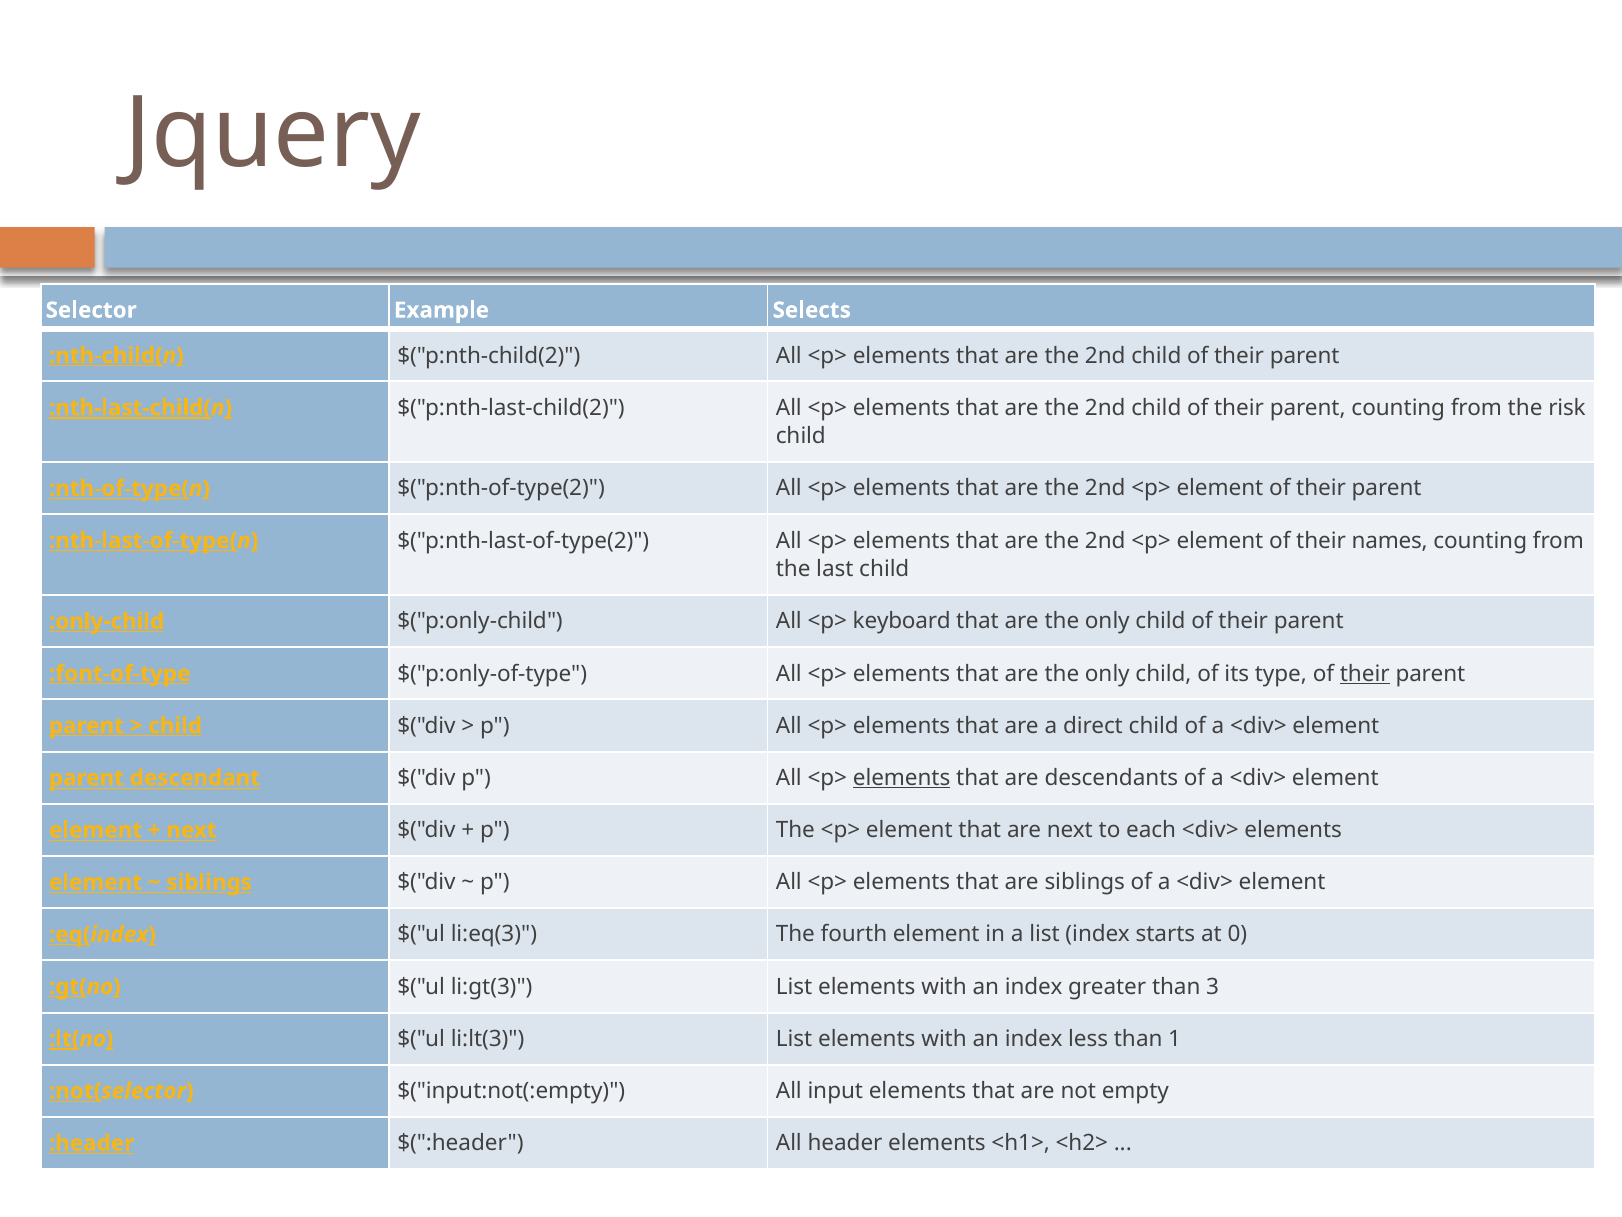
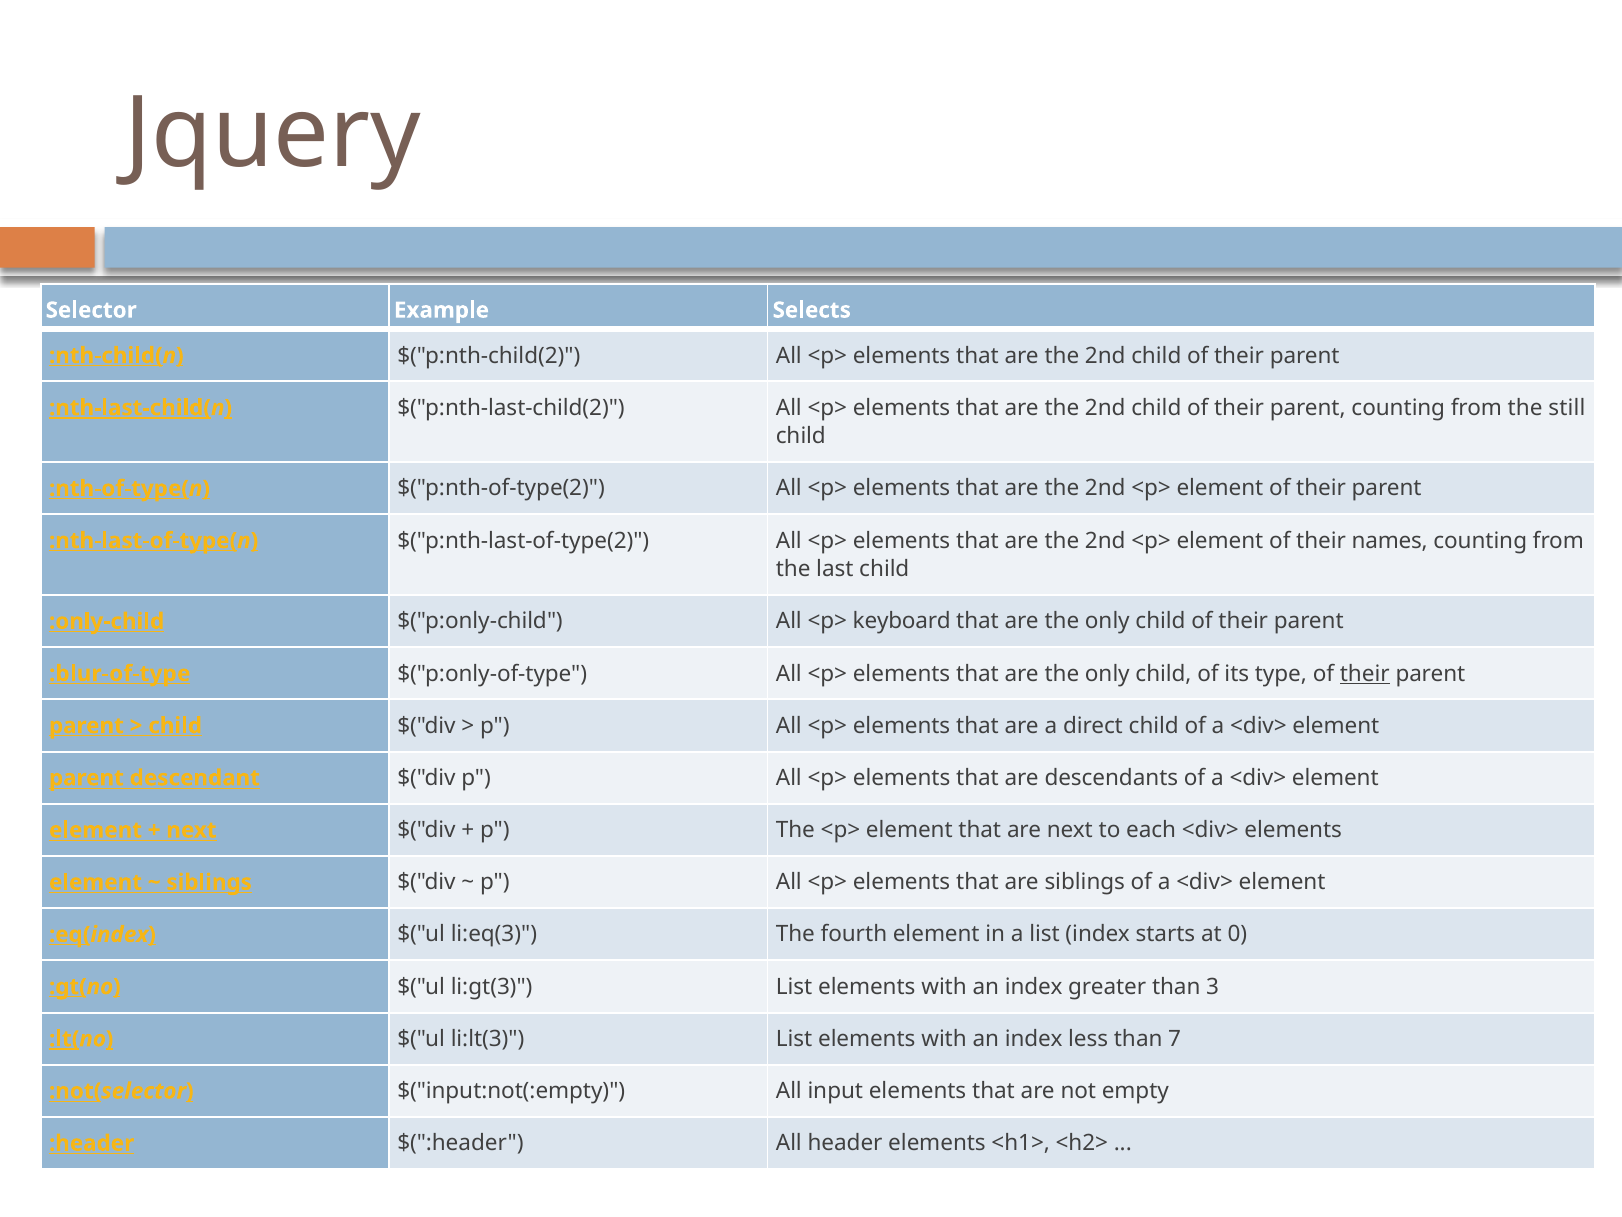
risk: risk -> still
:font-of-type: :font-of-type -> :blur-of-type
elements at (902, 778) underline: present -> none
1: 1 -> 7
